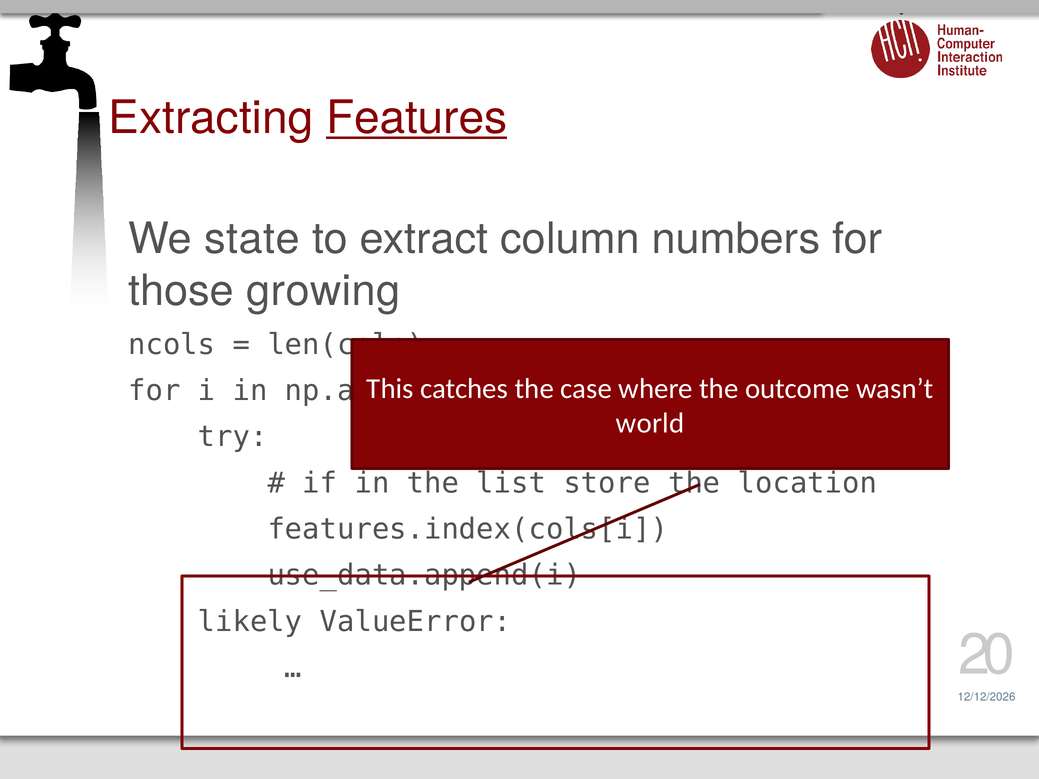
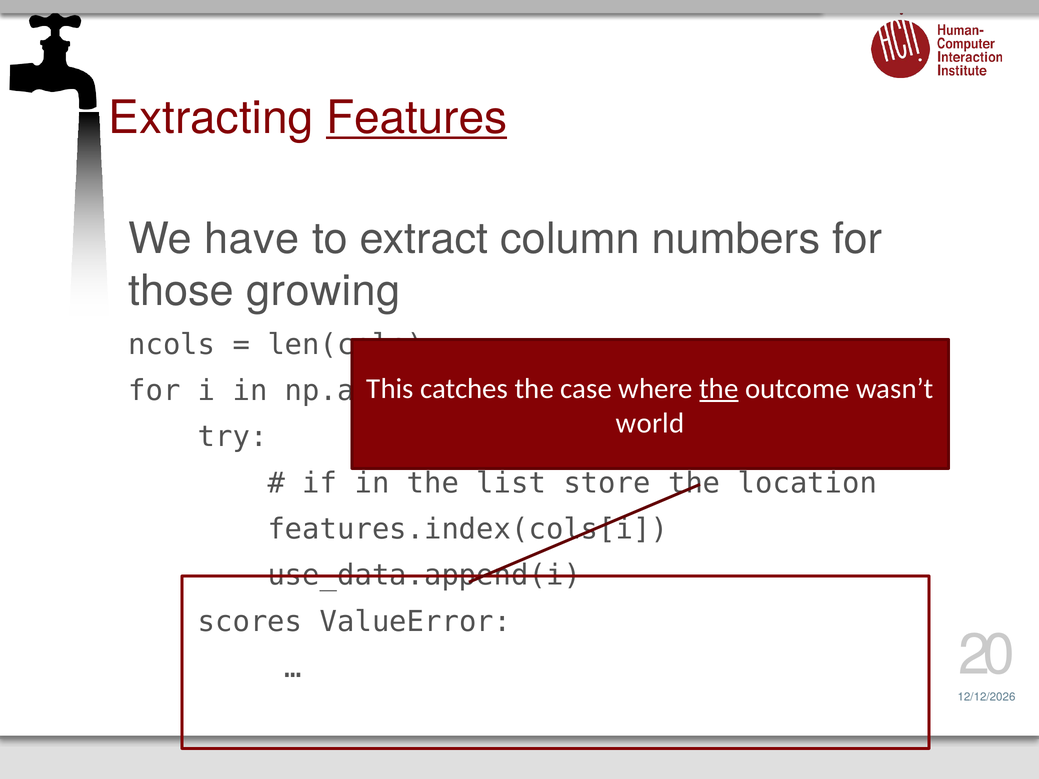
state: state -> have
the at (719, 389) underline: none -> present
likely: likely -> scores
